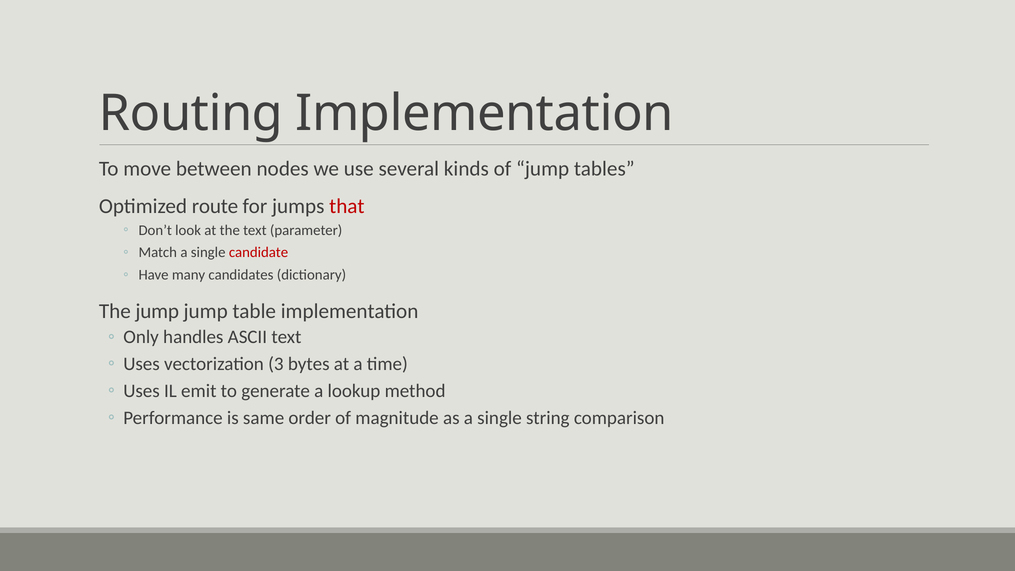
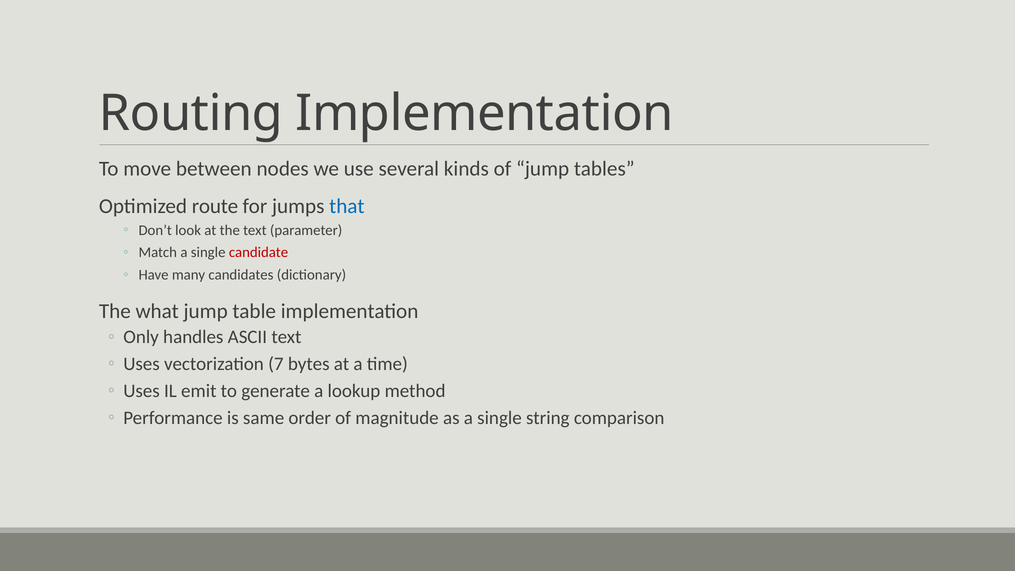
that colour: red -> blue
The jump: jump -> what
3: 3 -> 7
